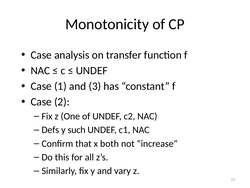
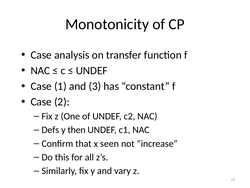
such: such -> then
both: both -> seen
